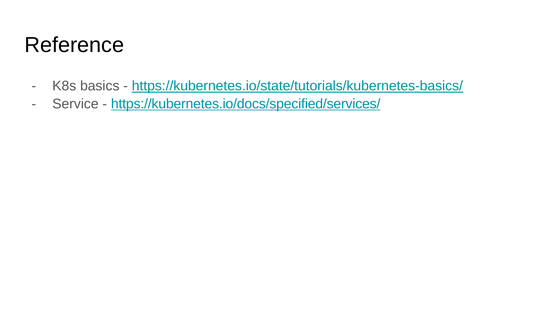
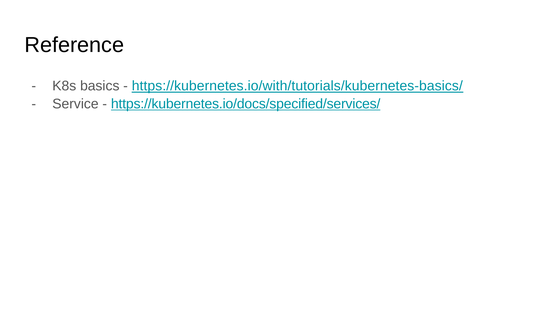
https://kubernetes.io/state/tutorials/kubernetes-basics/: https://kubernetes.io/state/tutorials/kubernetes-basics/ -> https://kubernetes.io/with/tutorials/kubernetes-basics/
